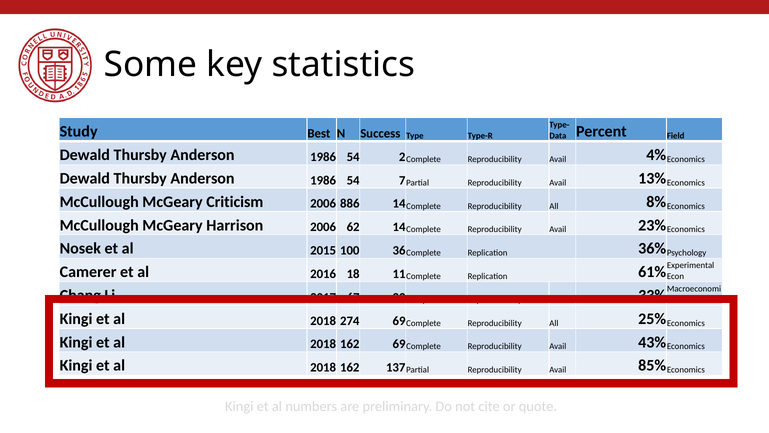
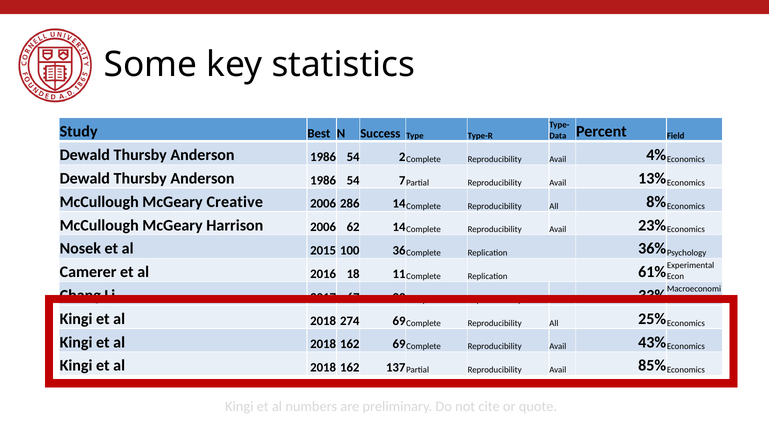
Criticism: Criticism -> Creative
886: 886 -> 286
